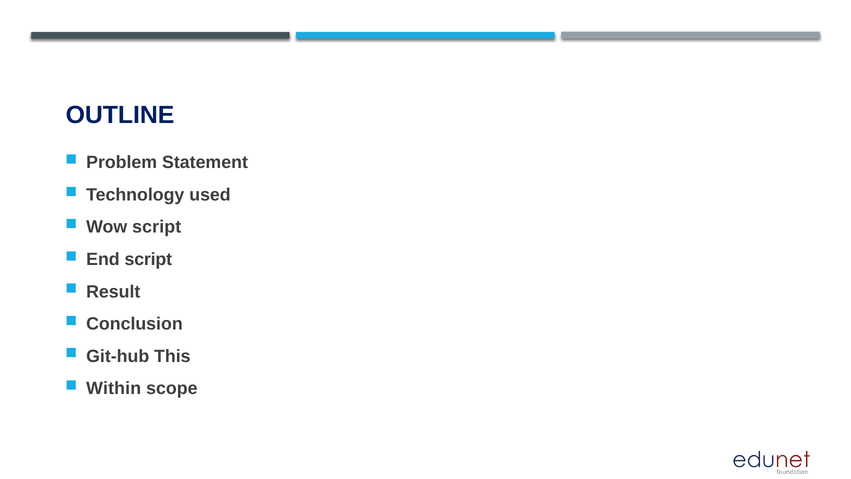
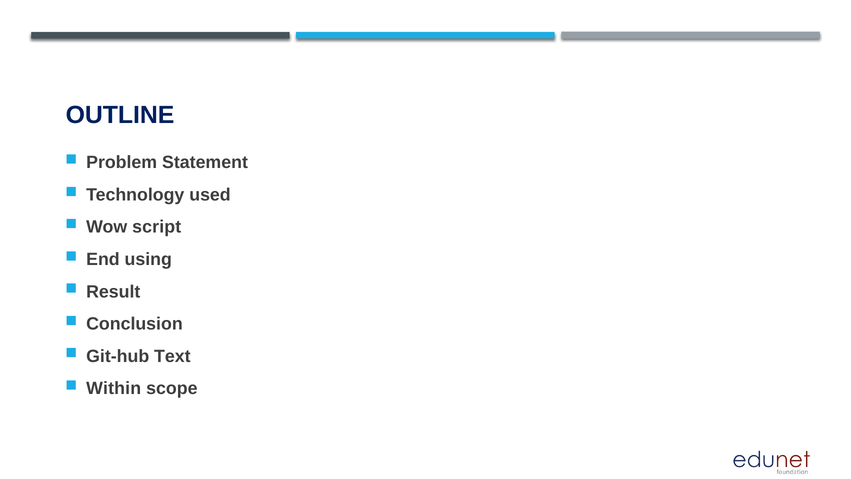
End script: script -> using
This: This -> Text
